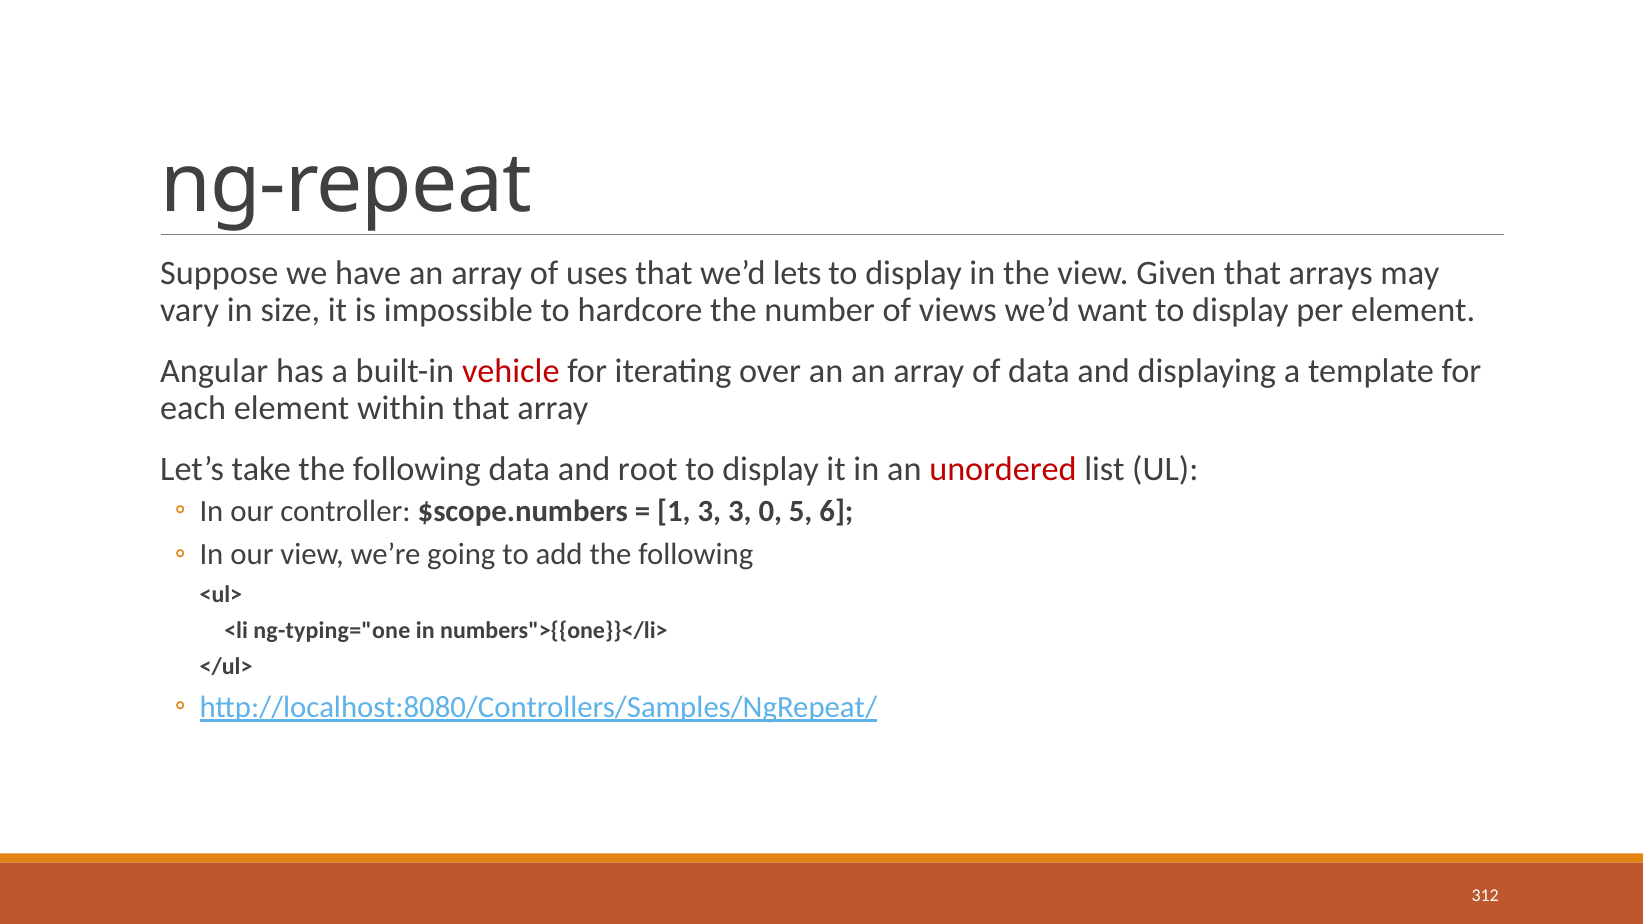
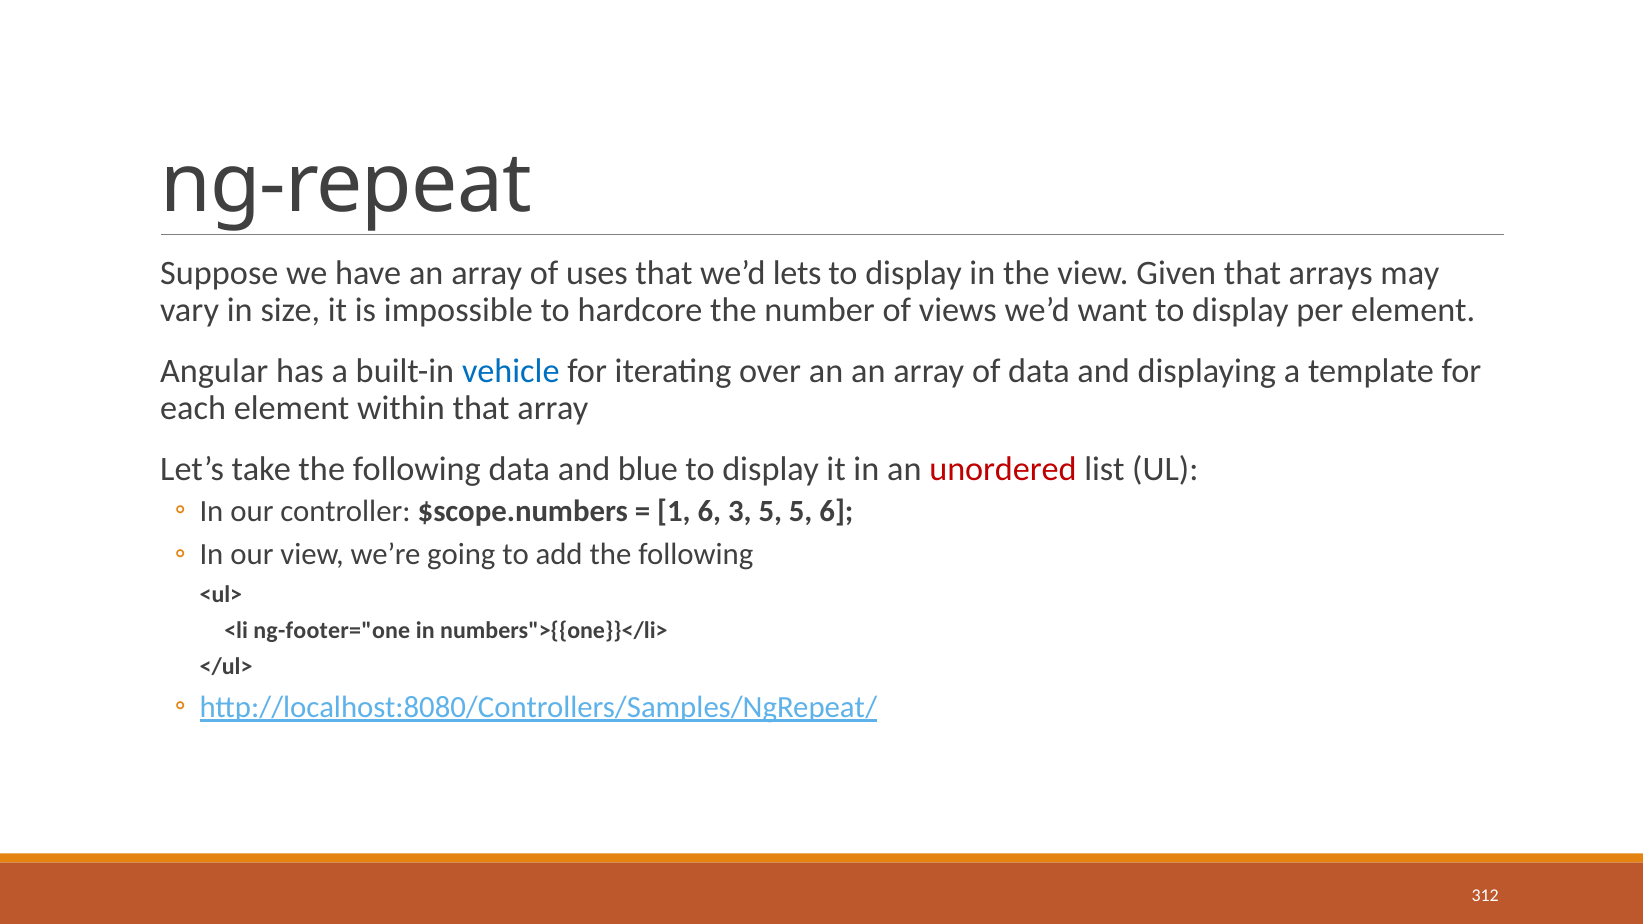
vehicle colour: red -> blue
root: root -> blue
1 3: 3 -> 6
3 0: 0 -> 5
ng-typing="one: ng-typing="one -> ng-footer="one
